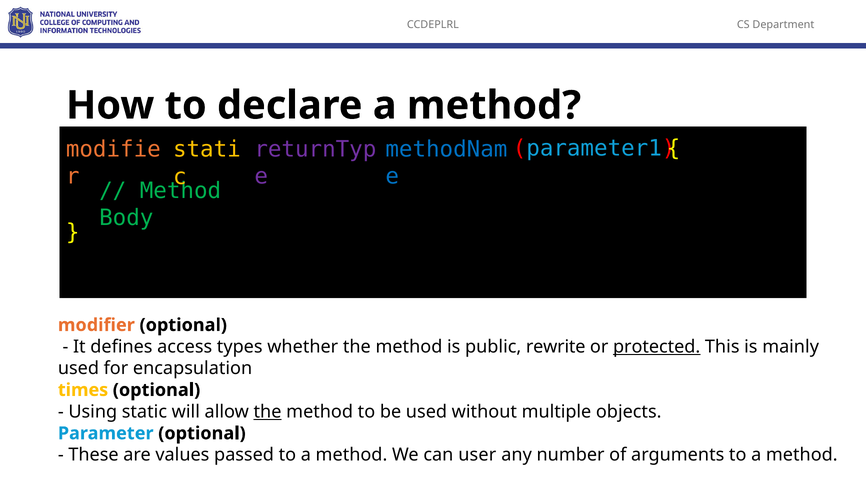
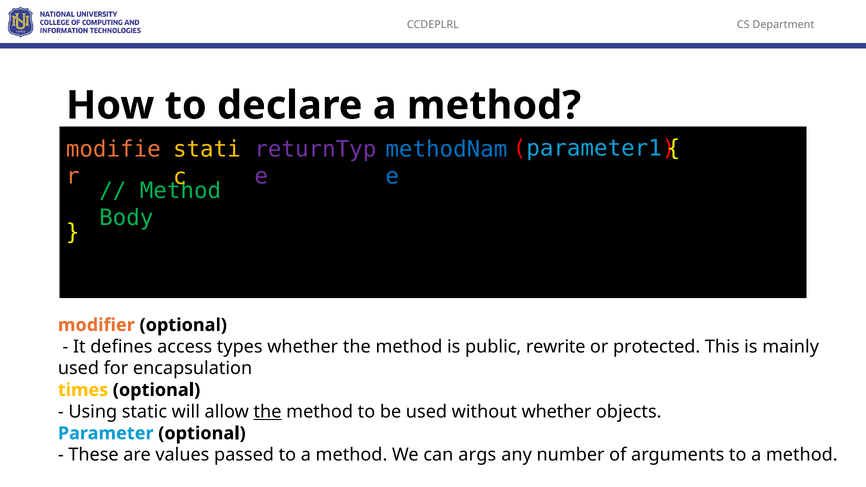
protected underline: present -> none
without multiple: multiple -> whether
user: user -> args
